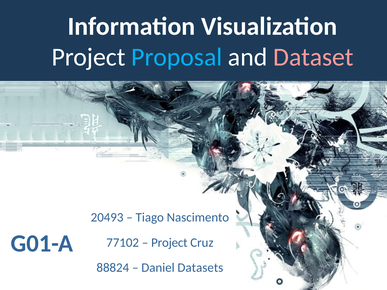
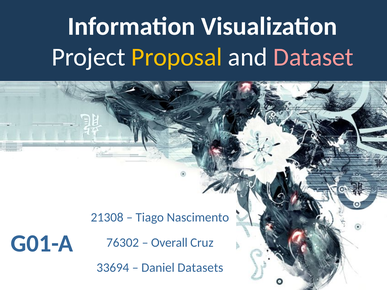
Proposal colour: light blue -> yellow
20493: 20493 -> 21308
77102: 77102 -> 76302
Project at (169, 243): Project -> Overall
88824: 88824 -> 33694
